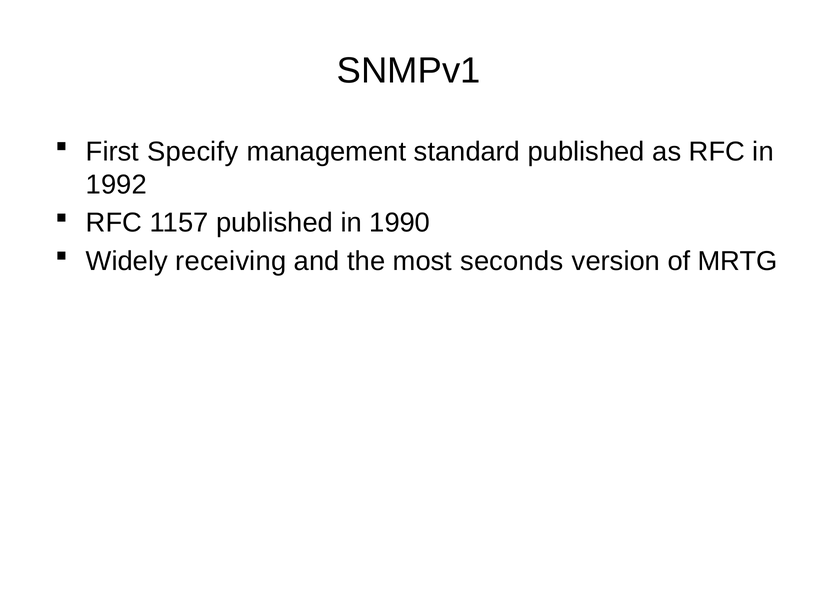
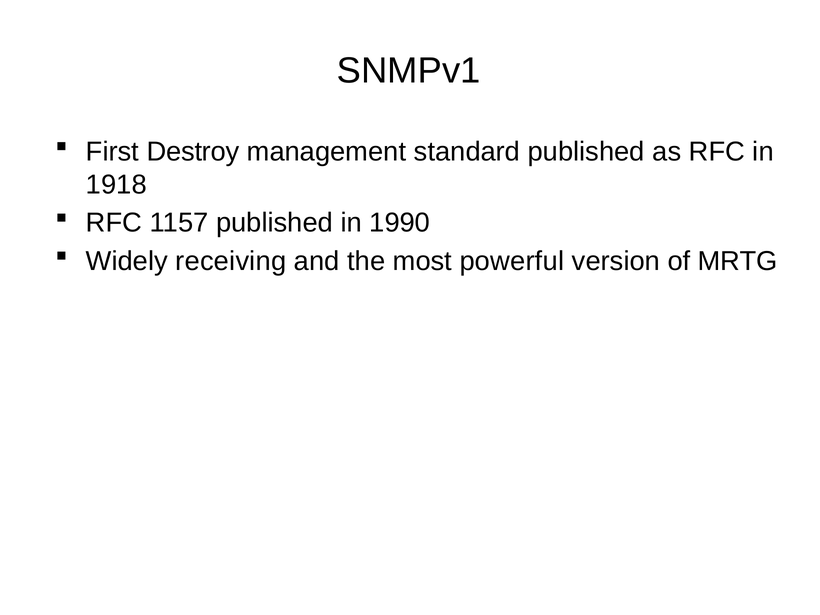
Specify: Specify -> Destroy
1992: 1992 -> 1918
seconds: seconds -> powerful
